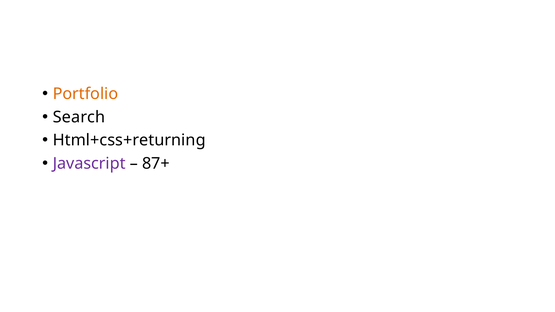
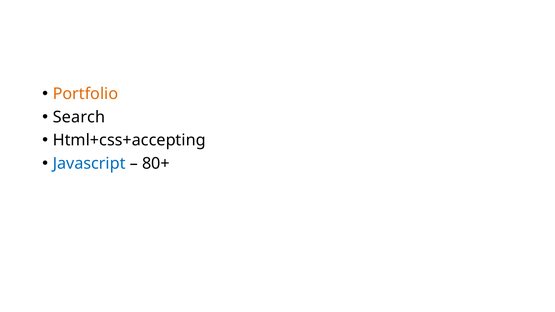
Html+css+returning: Html+css+returning -> Html+css+accepting
Javascript colour: purple -> blue
87+: 87+ -> 80+
